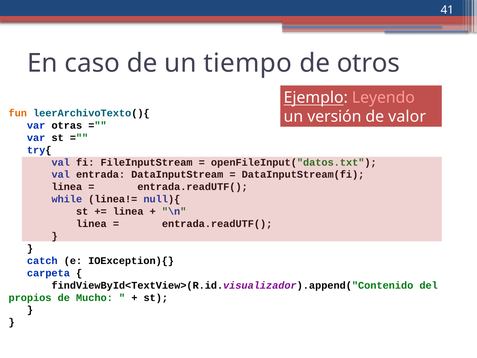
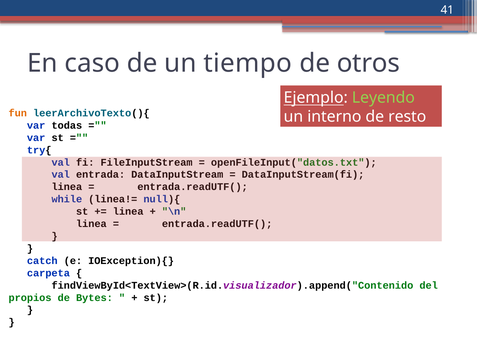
Leyendo colour: pink -> light green
versión: versión -> interno
valor: valor -> resto
otras: otras -> todas
Mucho: Mucho -> Bytes
